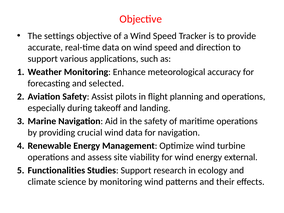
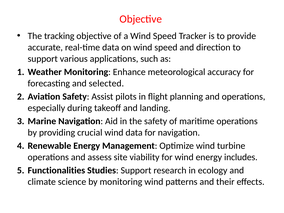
settings: settings -> tracking
external: external -> includes
